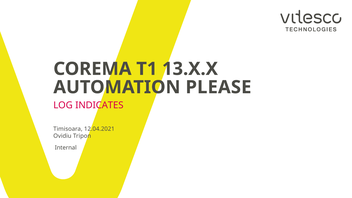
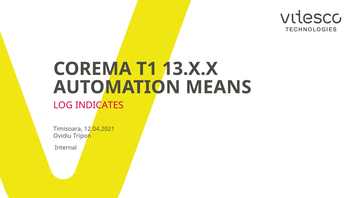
PLEASE: PLEASE -> MEANS
